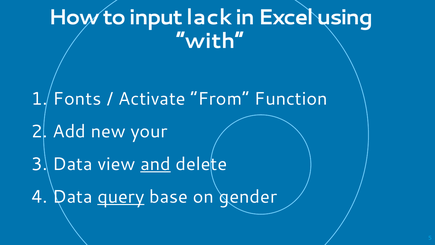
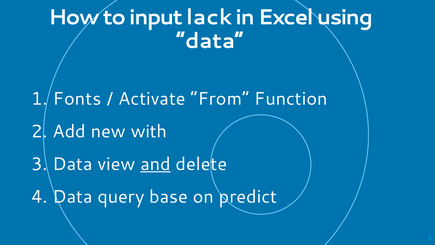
with at (210, 41): with -> data
your: your -> with
query underline: present -> none
gender: gender -> predict
